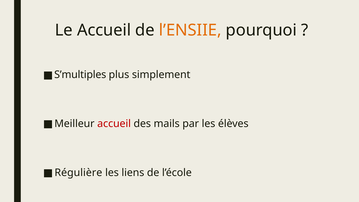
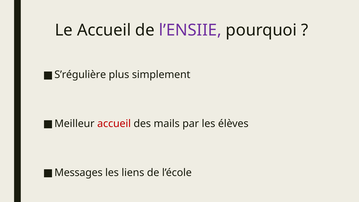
l’ENSIIE colour: orange -> purple
S’multiples: S’multiples -> S’régulière
Régulière: Régulière -> Messages
